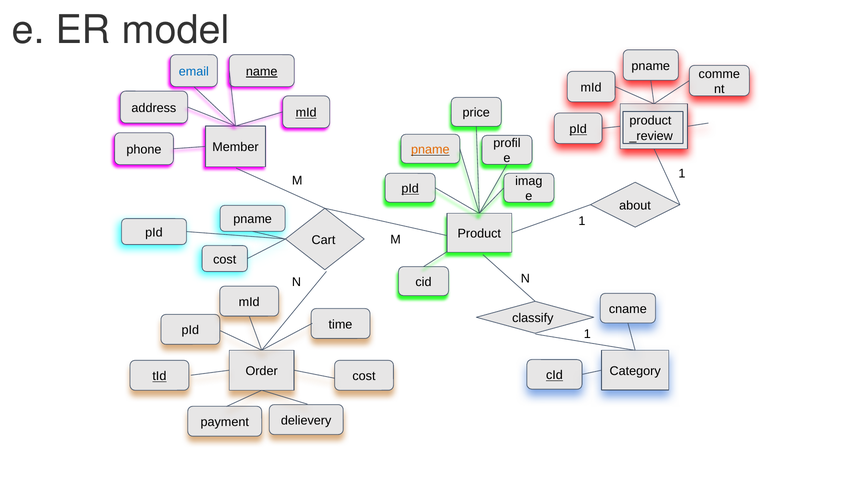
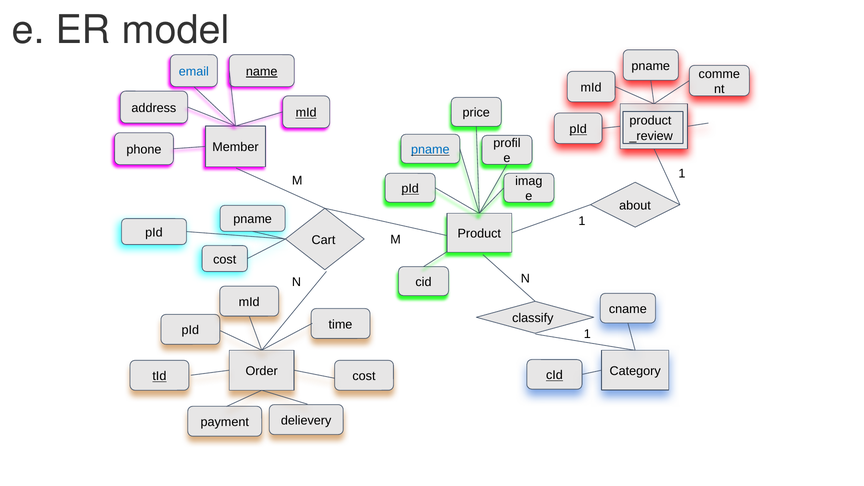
pname at (430, 150) colour: orange -> blue
